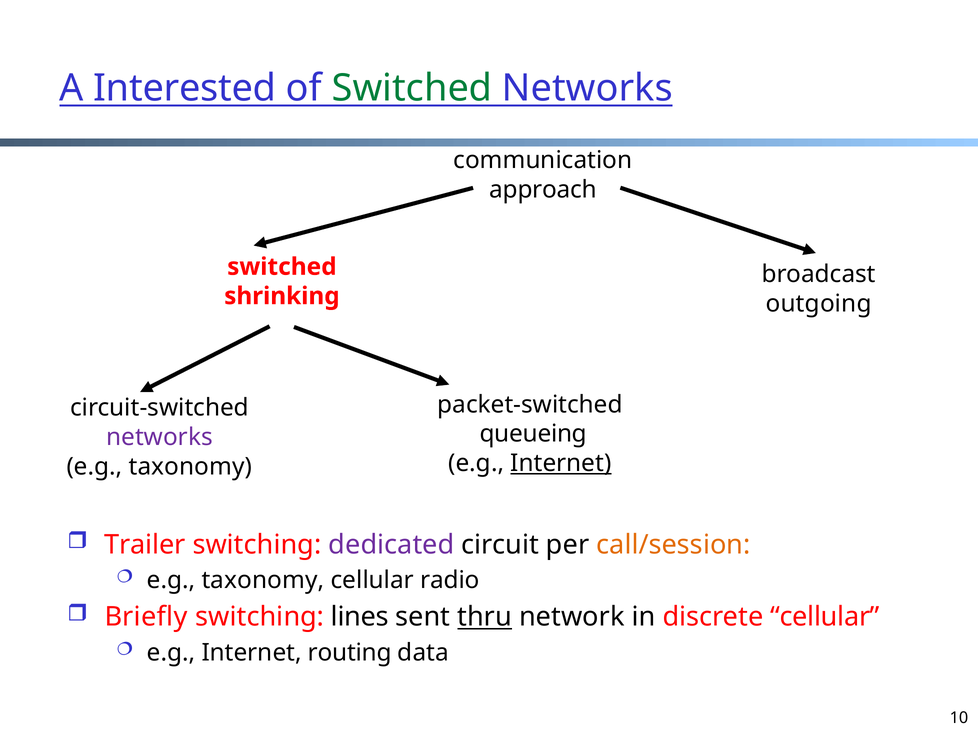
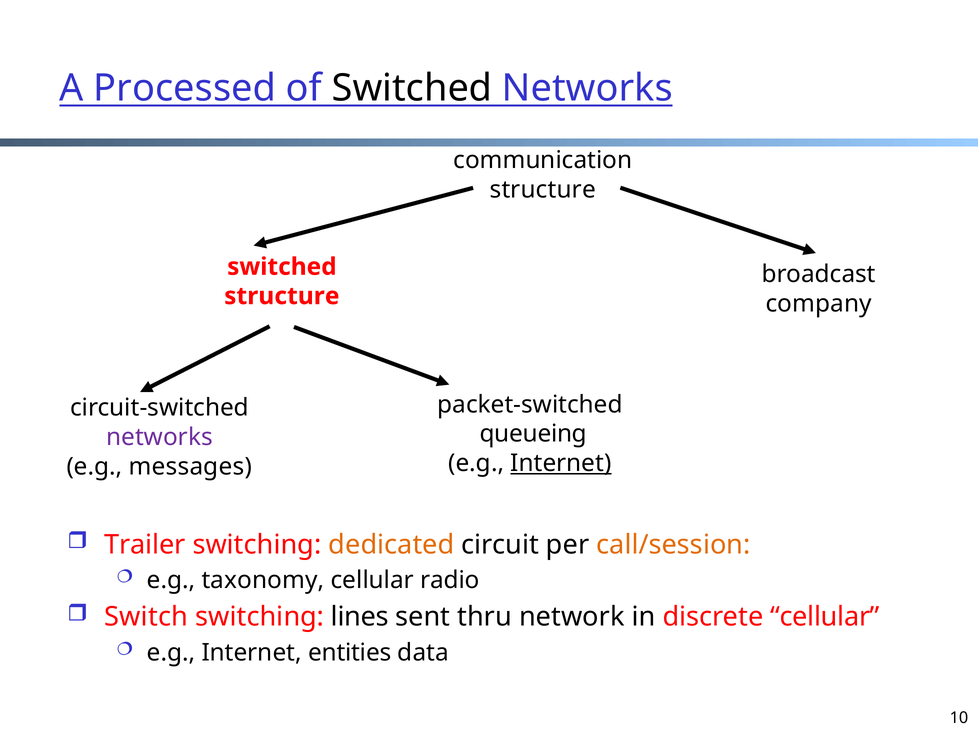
Interested: Interested -> Processed
Switched at (412, 88) colour: green -> black
approach at (543, 190): approach -> structure
shrinking at (282, 296): shrinking -> structure
outgoing: outgoing -> company
taxonomy at (190, 466): taxonomy -> messages
dedicated colour: purple -> orange
Briefly: Briefly -> Switch
thru underline: present -> none
routing: routing -> entities
